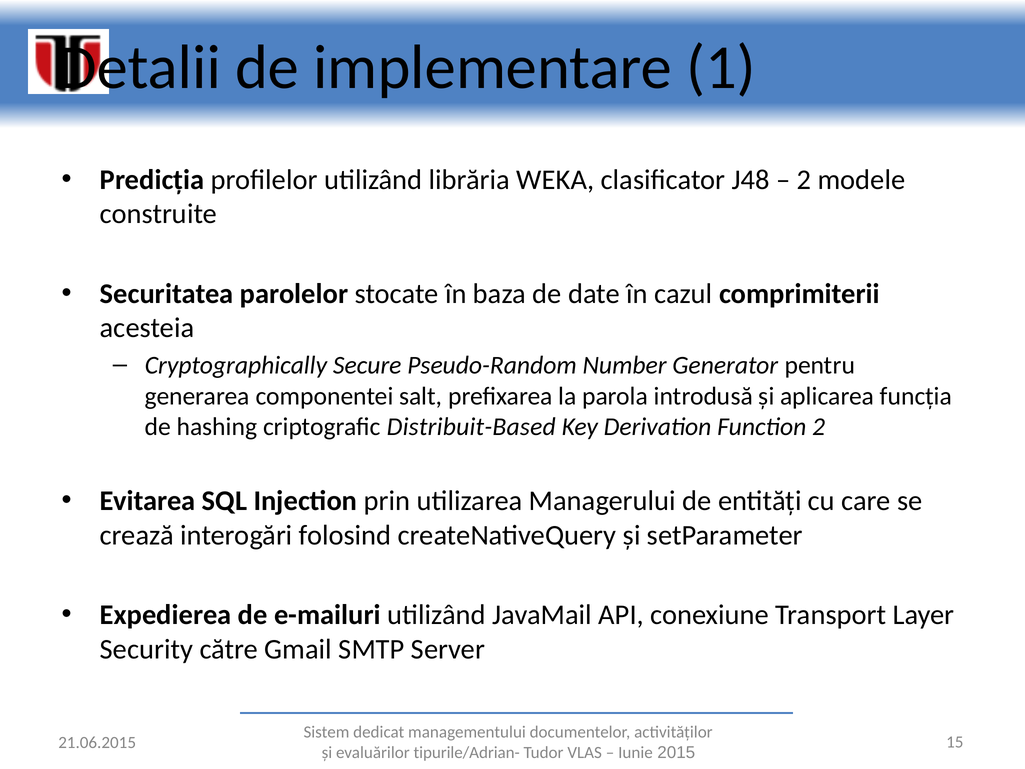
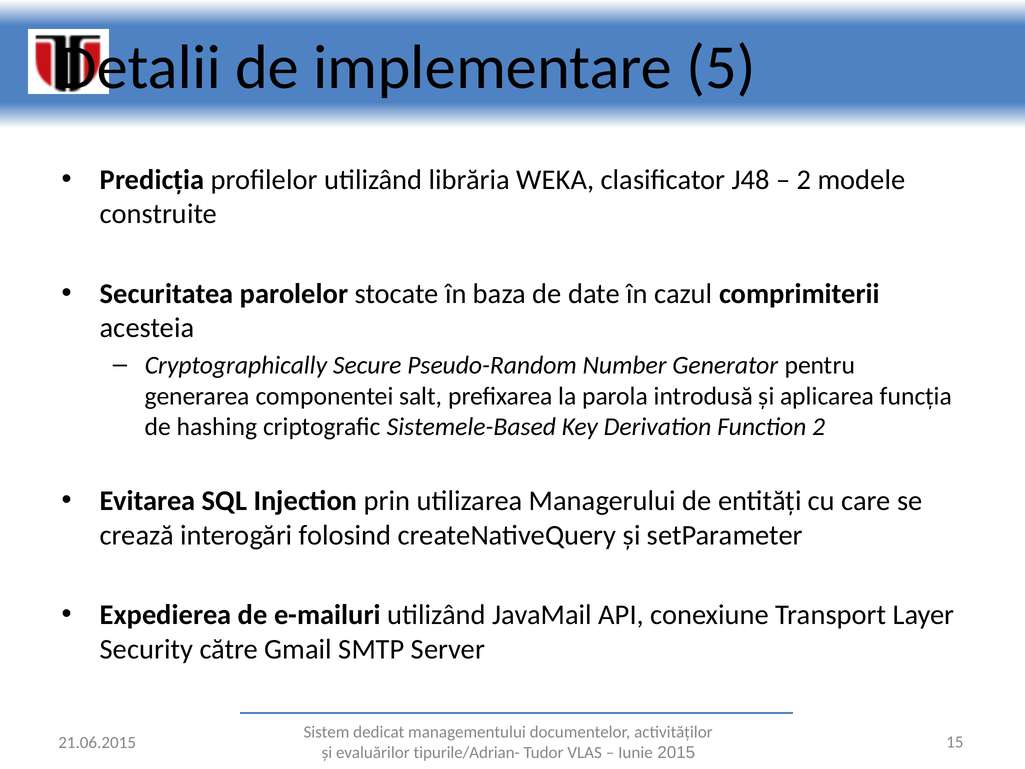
1: 1 -> 5
Distribuit-Based: Distribuit-Based -> Sistemele-Based
